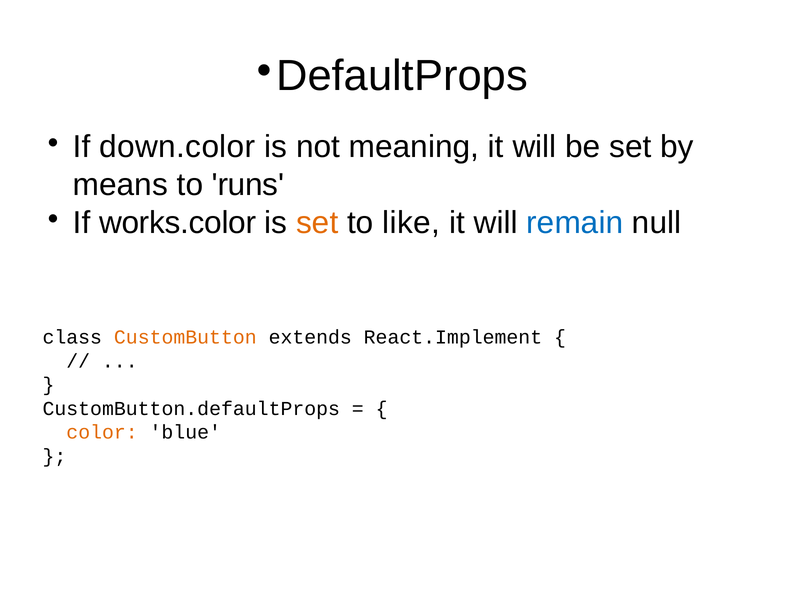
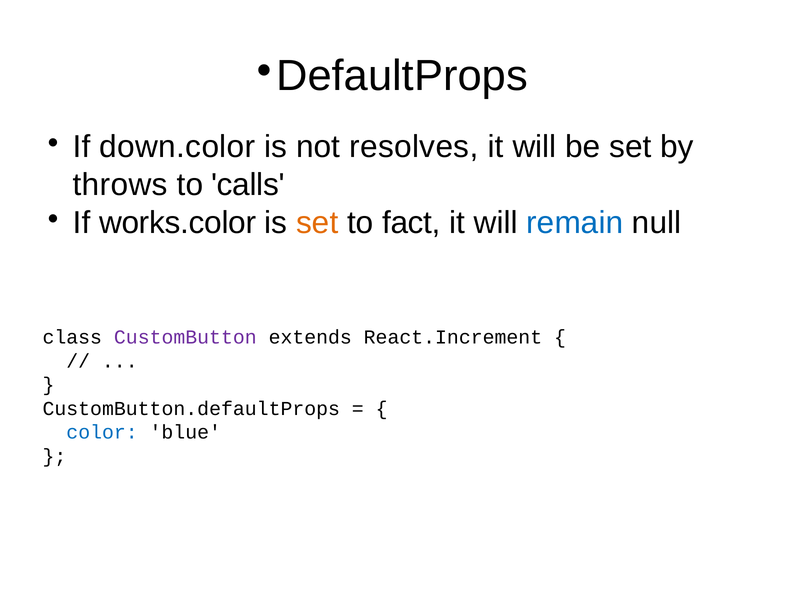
meaning: meaning -> resolves
means: means -> throws
runs: runs -> calls
like: like -> fact
CustomButton colour: orange -> purple
React.Implement: React.Implement -> React.Increment
color colour: orange -> blue
